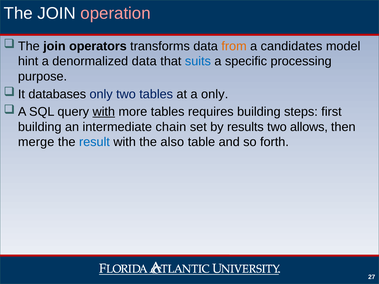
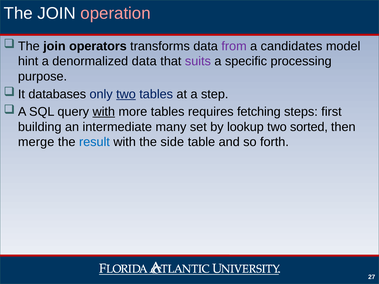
from colour: orange -> purple
suits colour: blue -> purple
two at (126, 94) underline: none -> present
a only: only -> step
requires building: building -> fetching
chain: chain -> many
results: results -> lookup
allows: allows -> sorted
also: also -> side
